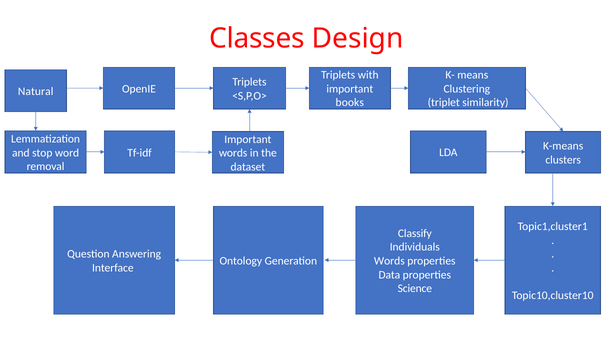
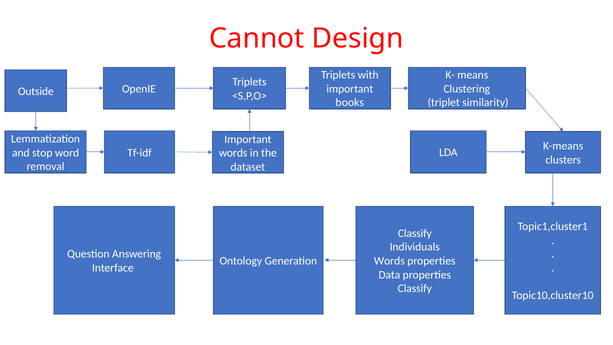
Classes: Classes -> Cannot
Natural: Natural -> Outside
Science at (415, 288): Science -> Classify
